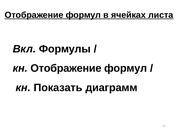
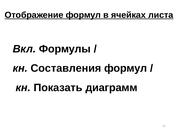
кн Отображение: Отображение -> Составления
